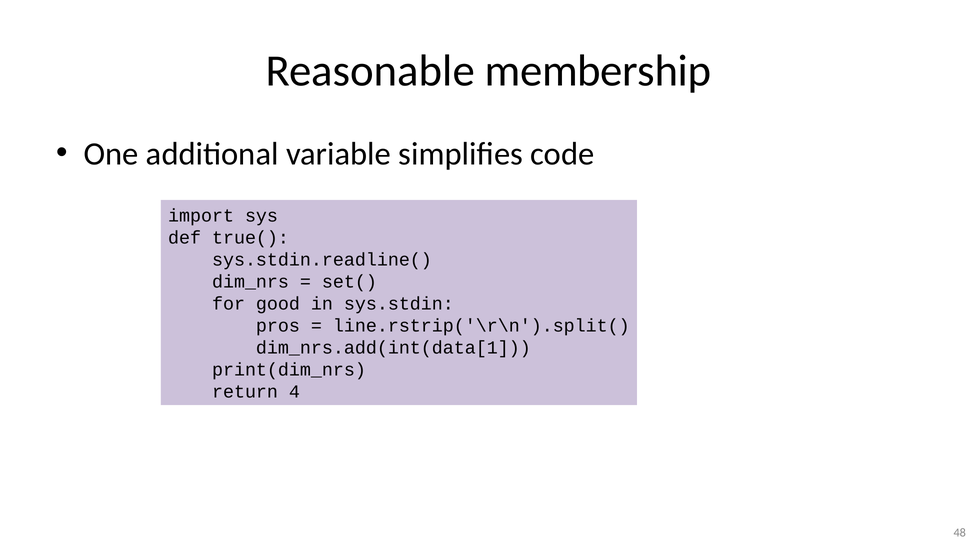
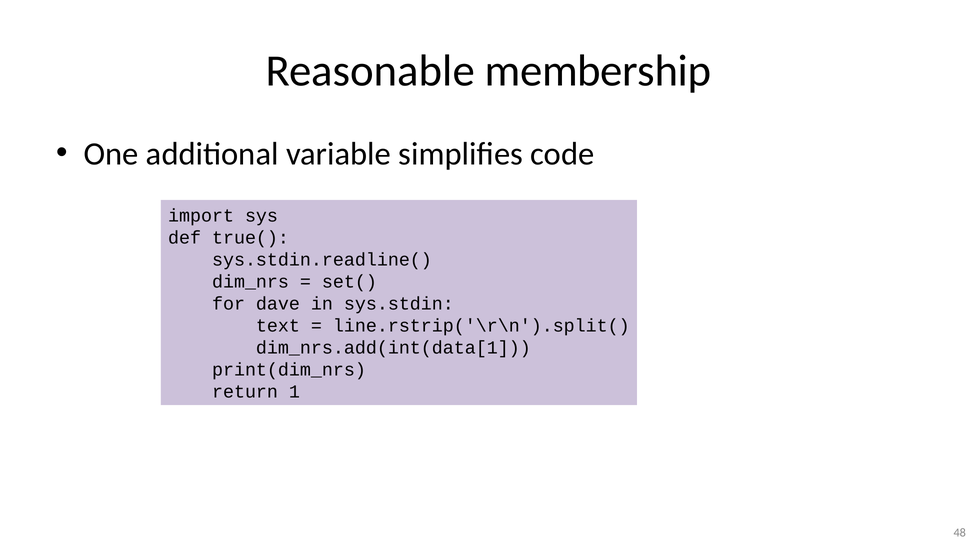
good: good -> dave
pros: pros -> text
4: 4 -> 1
